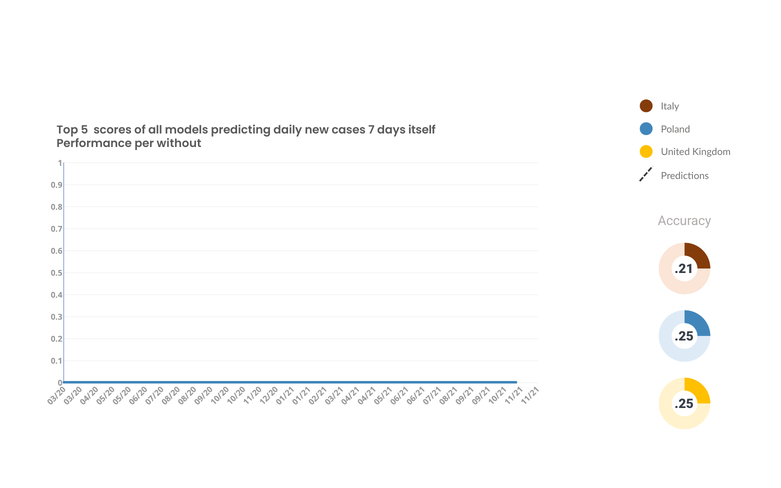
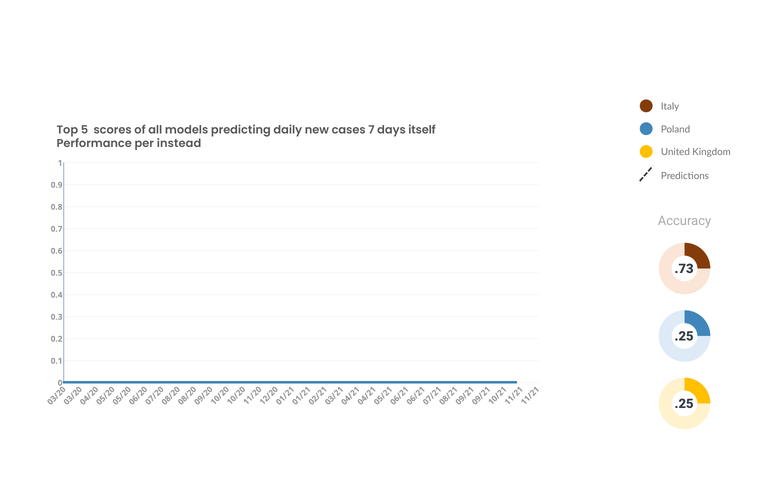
without: without -> instead
.21: .21 -> .73
